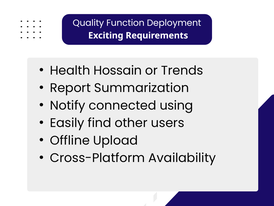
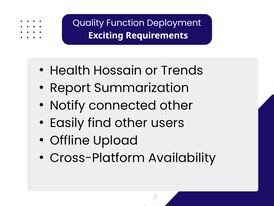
connected using: using -> other
